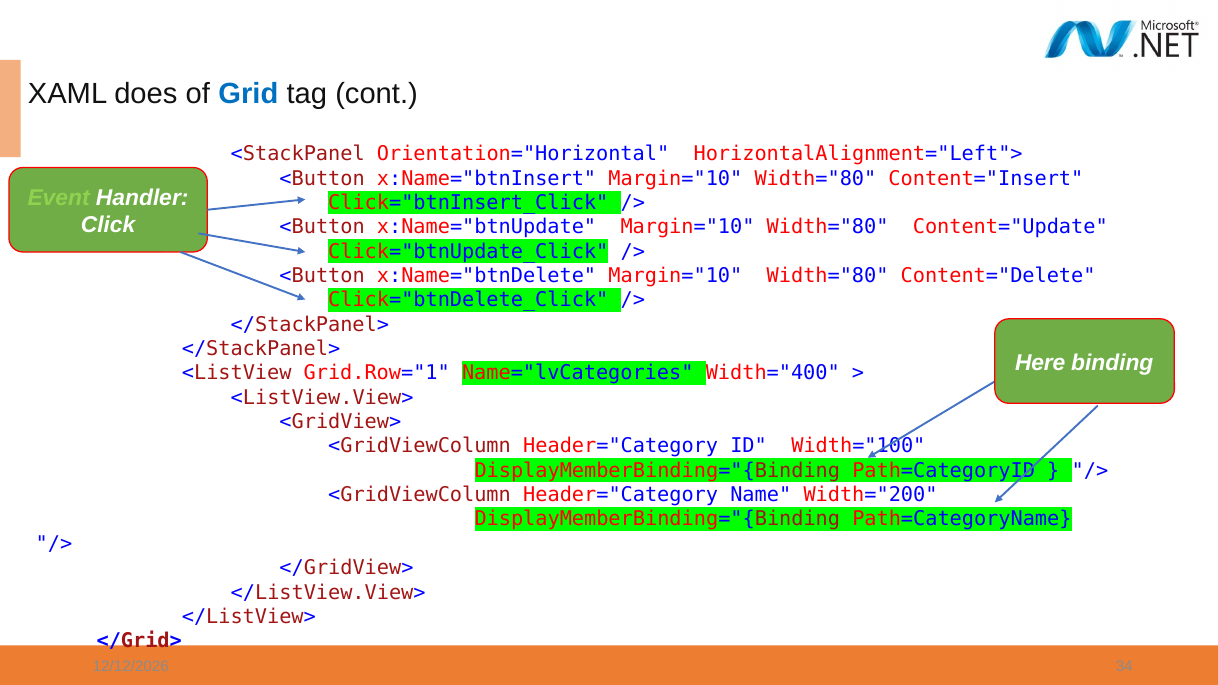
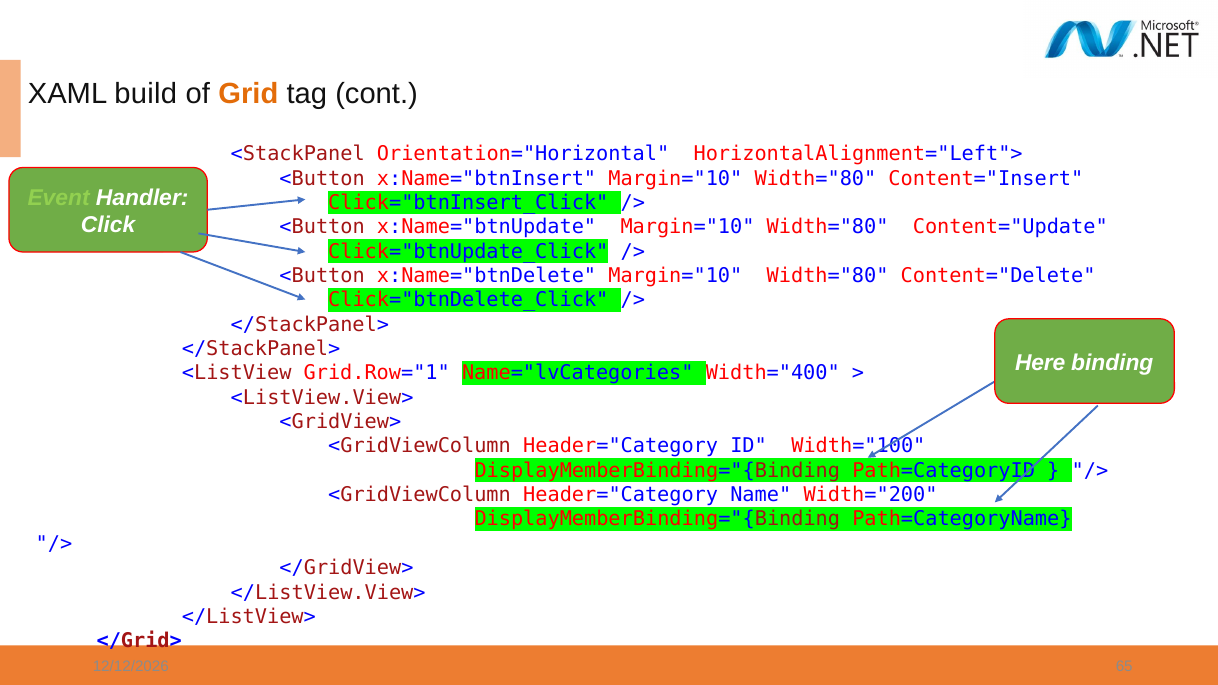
does: does -> build
Grid colour: blue -> orange
34: 34 -> 65
